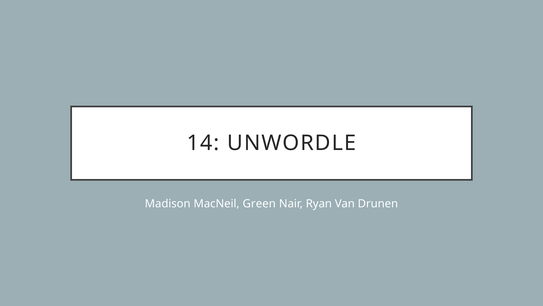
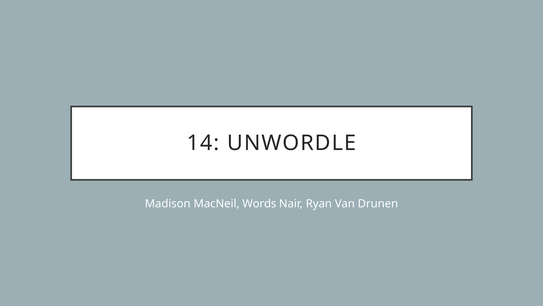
Green: Green -> Words
